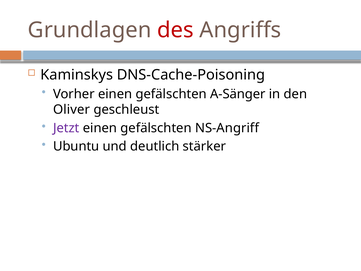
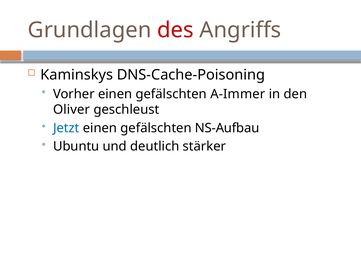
A-Sänger: A-Sänger -> A-Immer
Jetzt colour: purple -> blue
NS-Angriff: NS-Angriff -> NS-Aufbau
